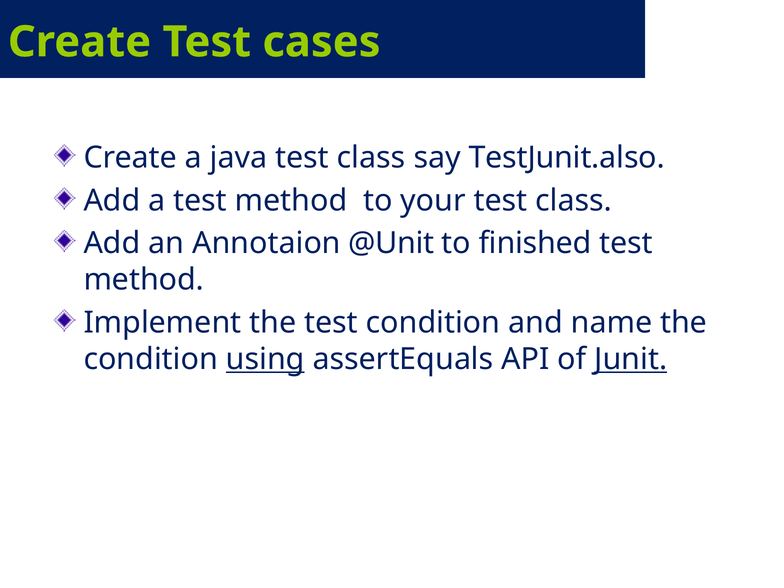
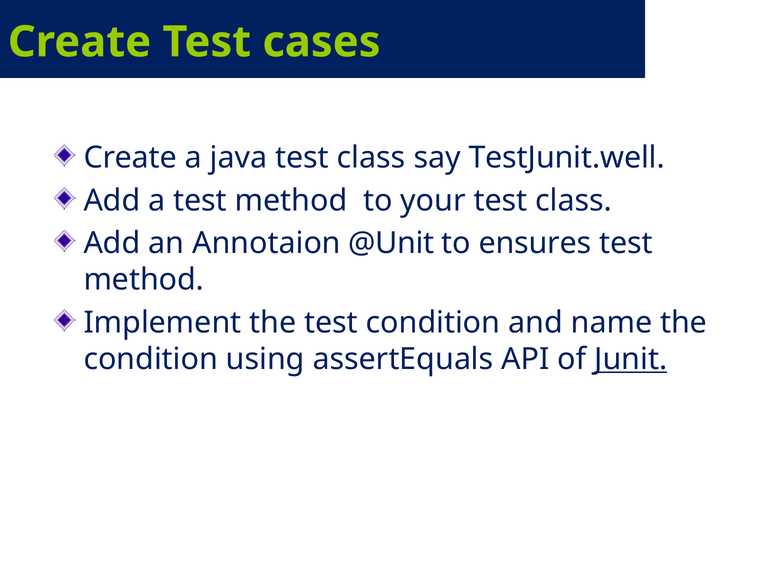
TestJunit.also: TestJunit.also -> TestJunit.well
finished: finished -> ensures
using underline: present -> none
